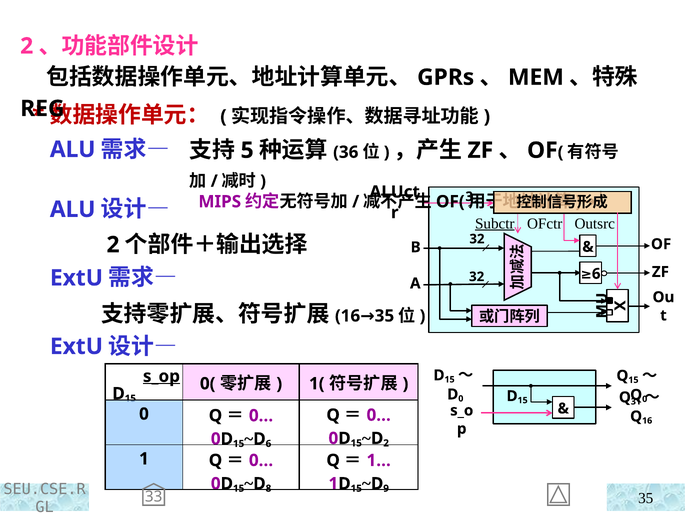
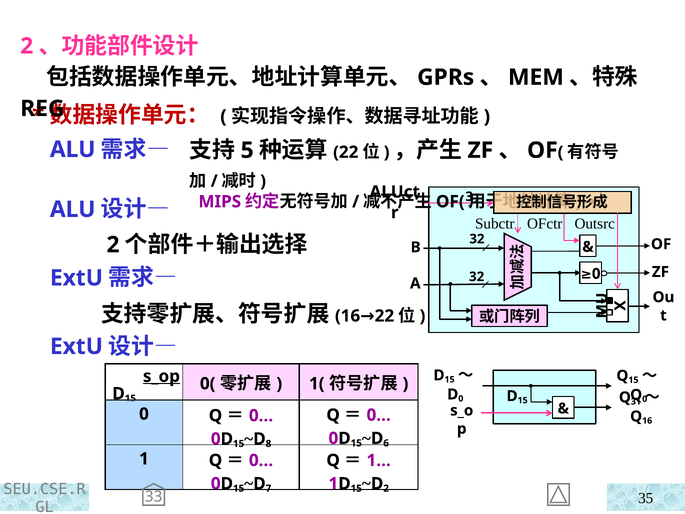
36 at (346, 152): 36 -> 22
Subctr underline: present -> none
6 at (596, 274): 6 -> 0
35 at (384, 316): 35 -> 22
2 at (386, 443): 2 -> 6
6 at (268, 443): 6 -> 8
8: 8 -> 7
9 at (386, 488): 9 -> 2
